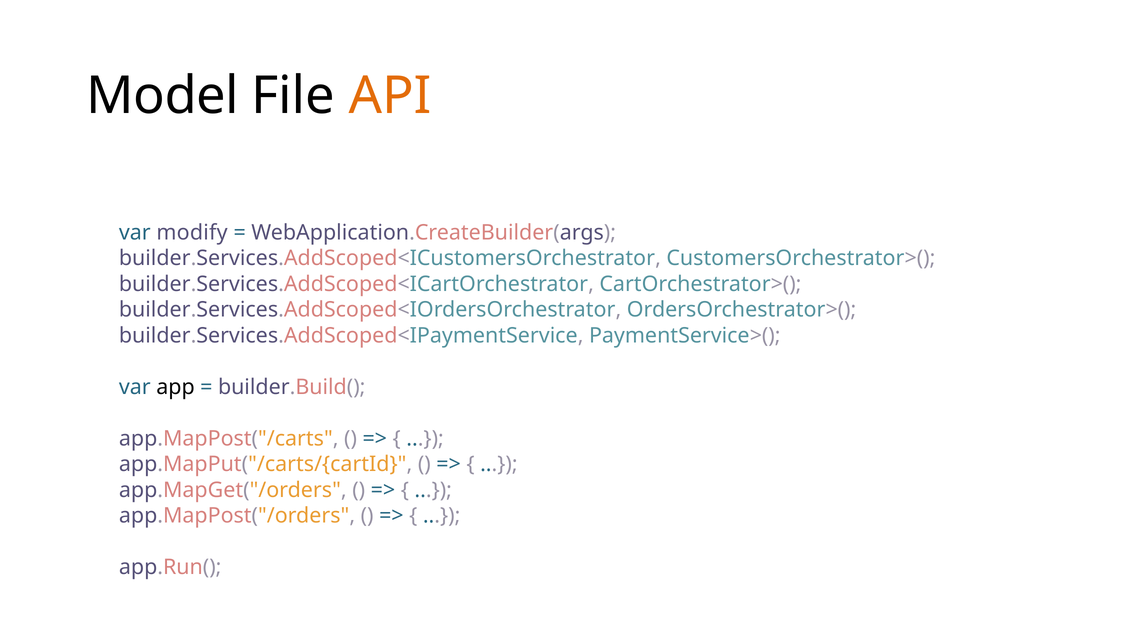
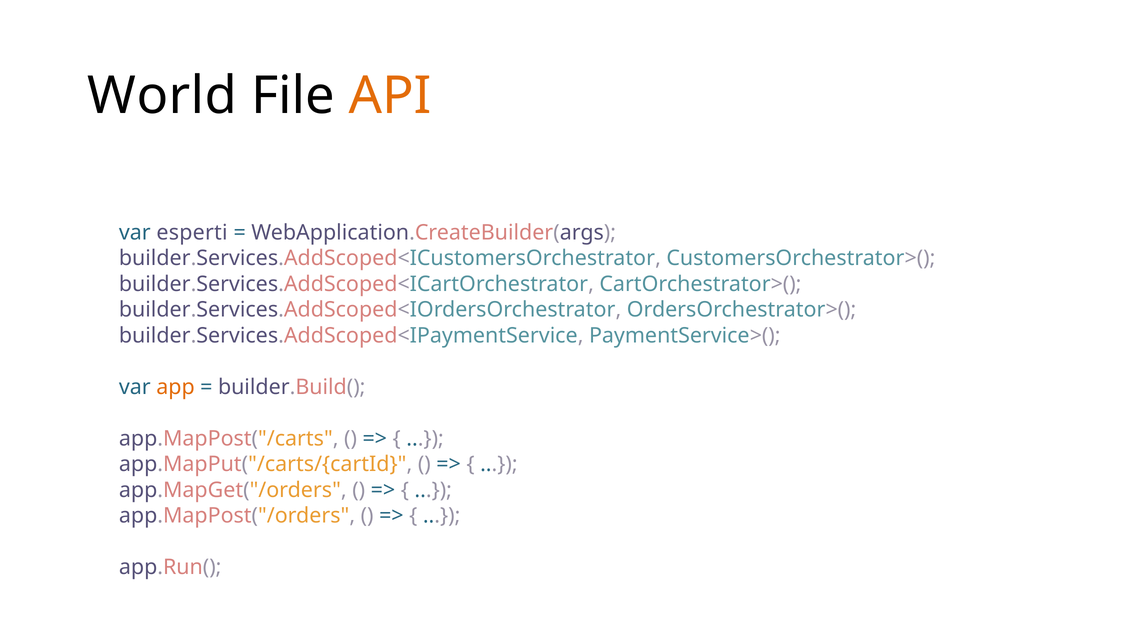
Model: Model -> World
modify: modify -> esperti
app colour: black -> orange
